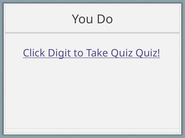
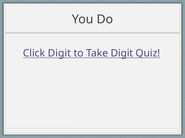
Take Quiz: Quiz -> Digit
